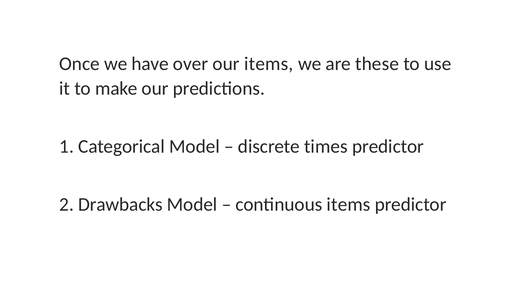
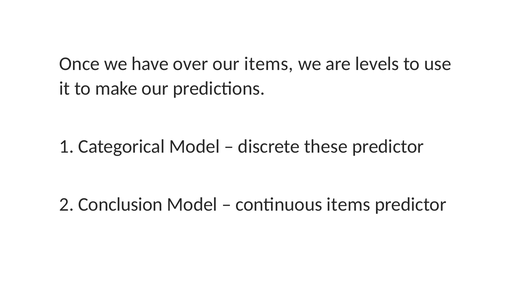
these: these -> levels
times: times -> these
Drawbacks: Drawbacks -> Conclusion
